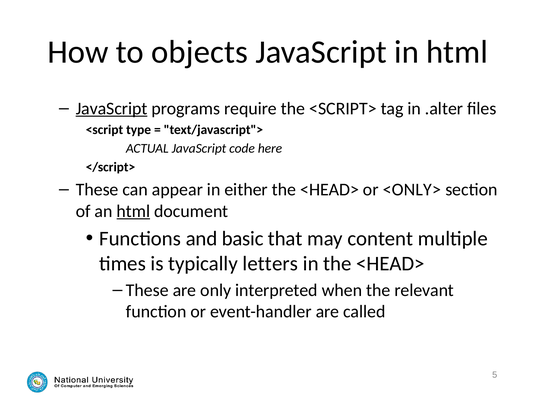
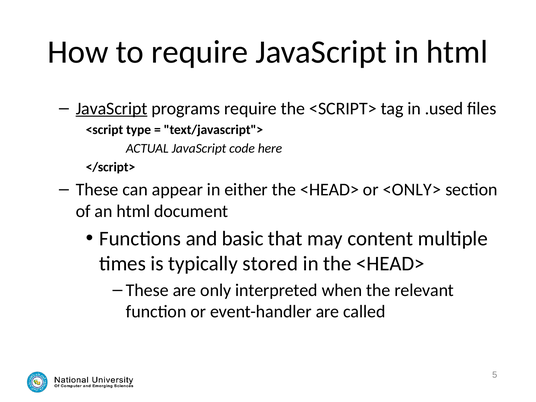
to objects: objects -> require
.alter: .alter -> .used
html at (133, 211) underline: present -> none
letters: letters -> stored
